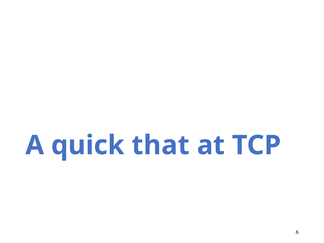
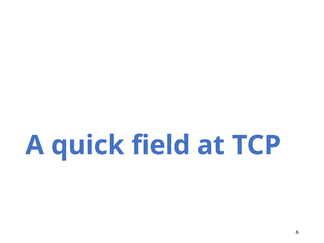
that: that -> field
